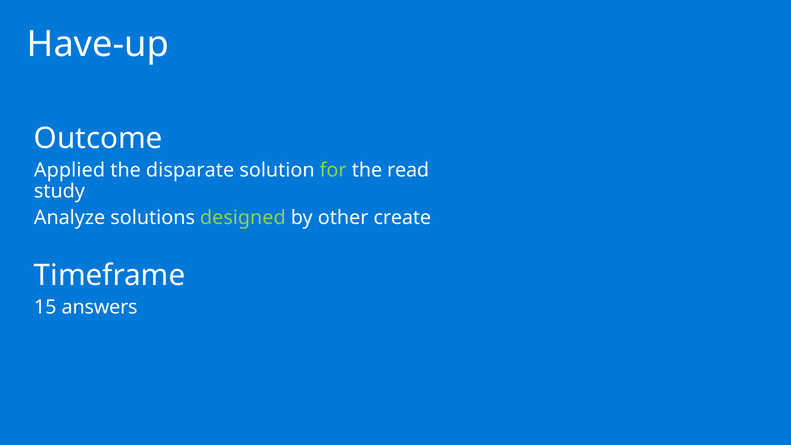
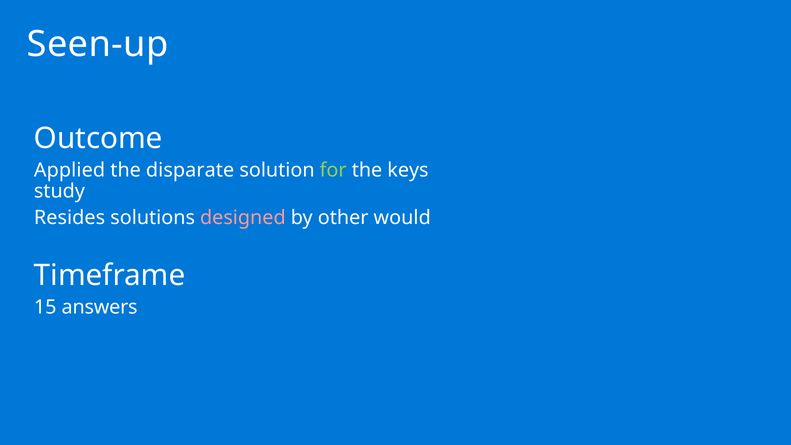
Have-up: Have-up -> Seen-up
read: read -> keys
Analyze: Analyze -> Resides
designed colour: light green -> pink
create: create -> would
